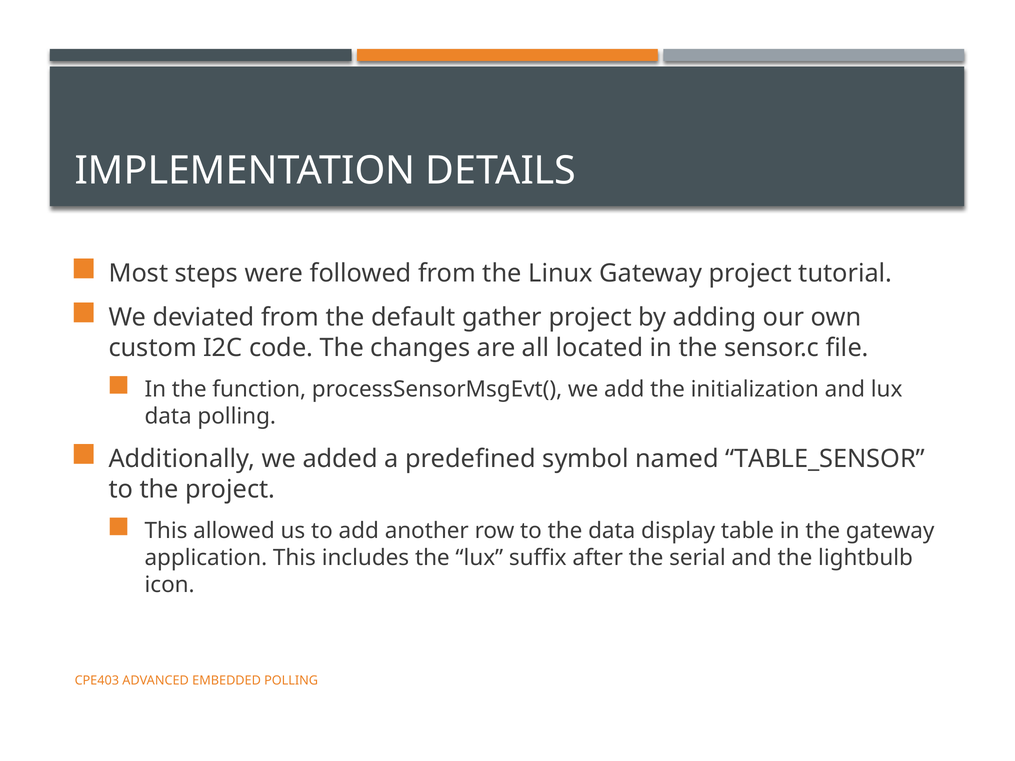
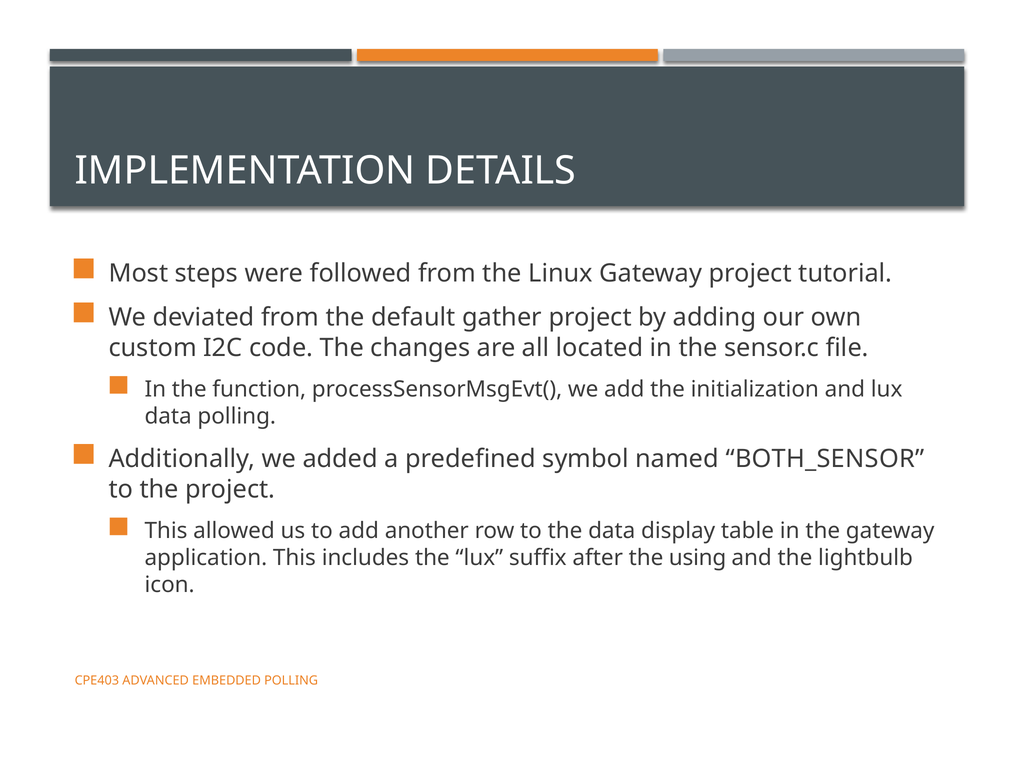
TABLE_SENSOR: TABLE_SENSOR -> BOTH_SENSOR
serial: serial -> using
